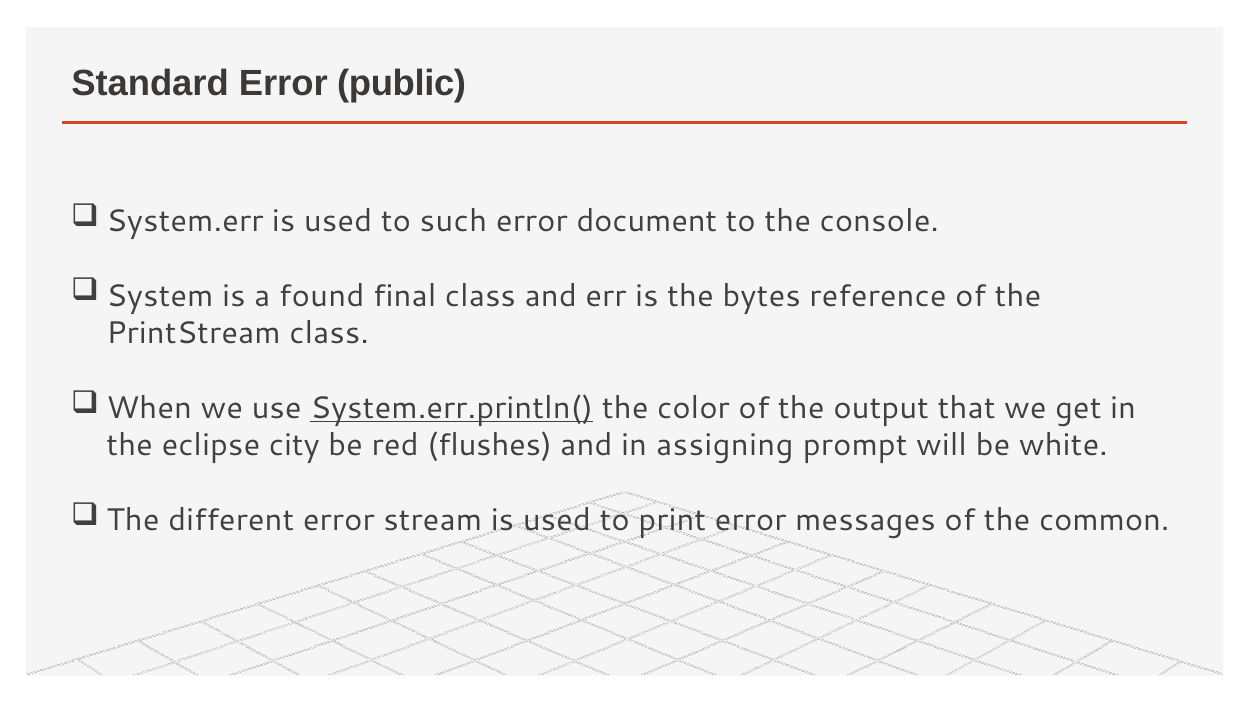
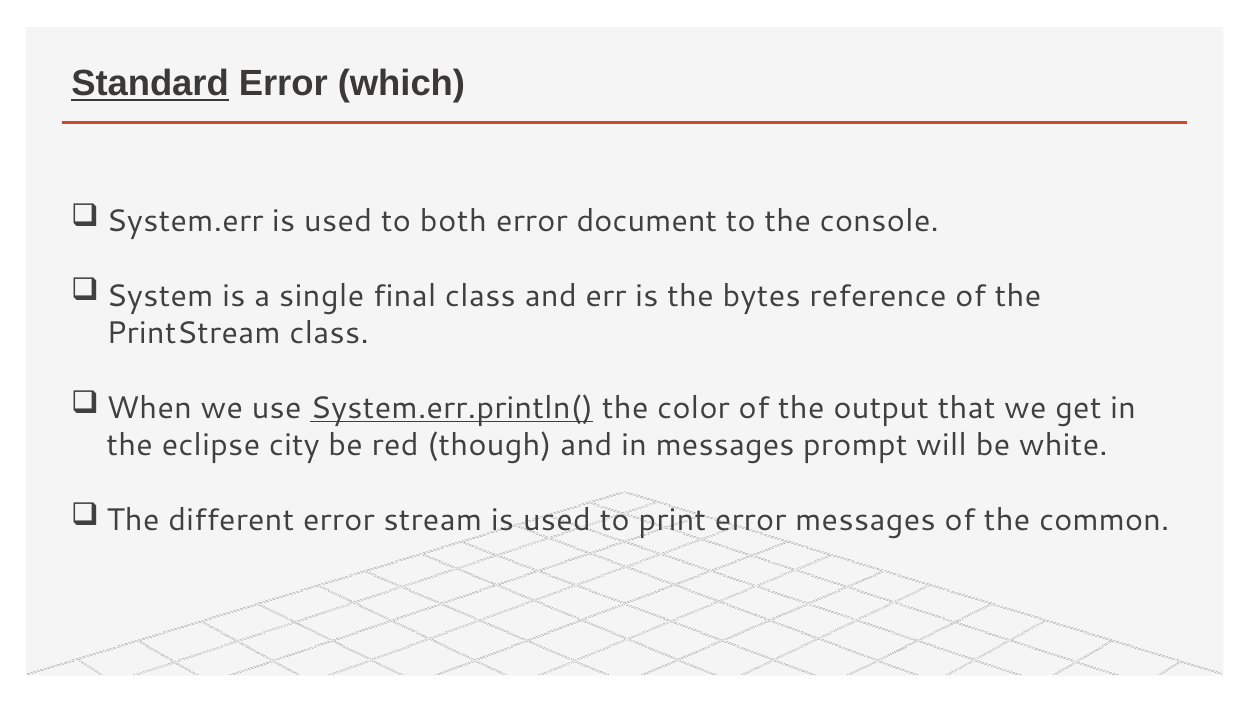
Standard underline: none -> present
public: public -> which
such: such -> both
found: found -> single
flushes: flushes -> though
in assigning: assigning -> messages
